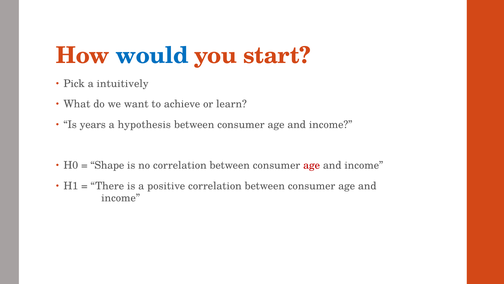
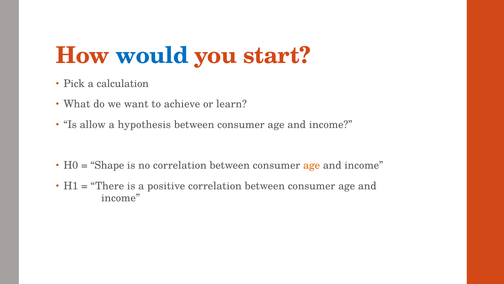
intuitively: intuitively -> calculation
years: years -> allow
age at (312, 165) colour: red -> orange
